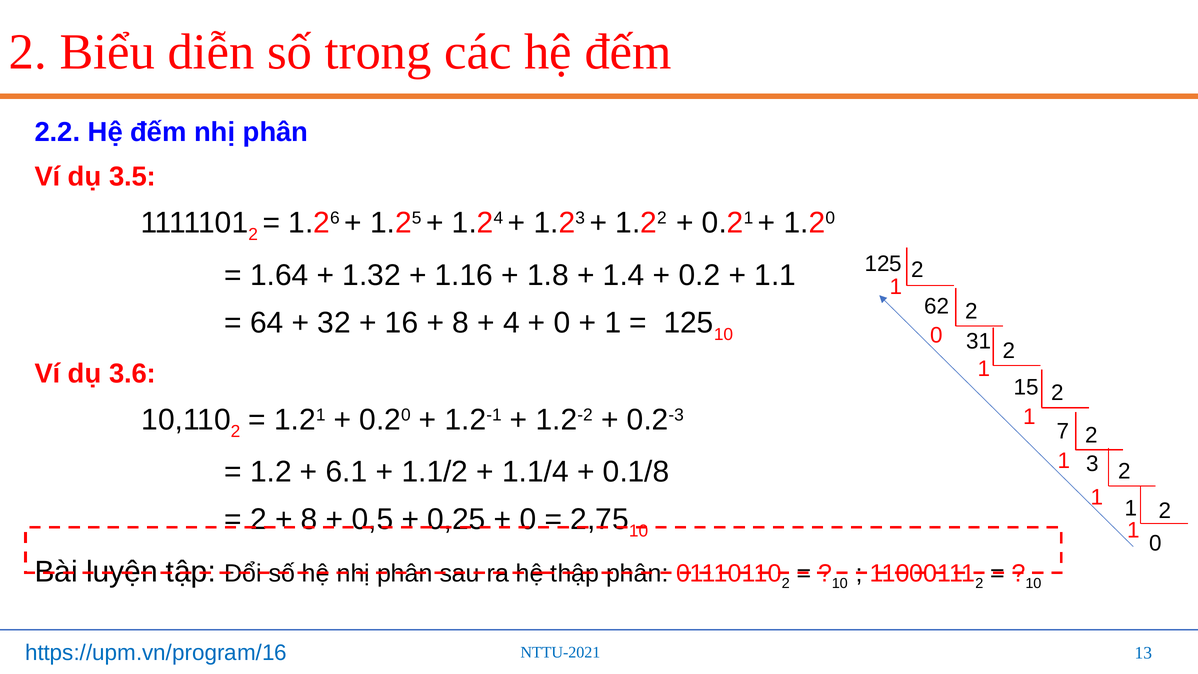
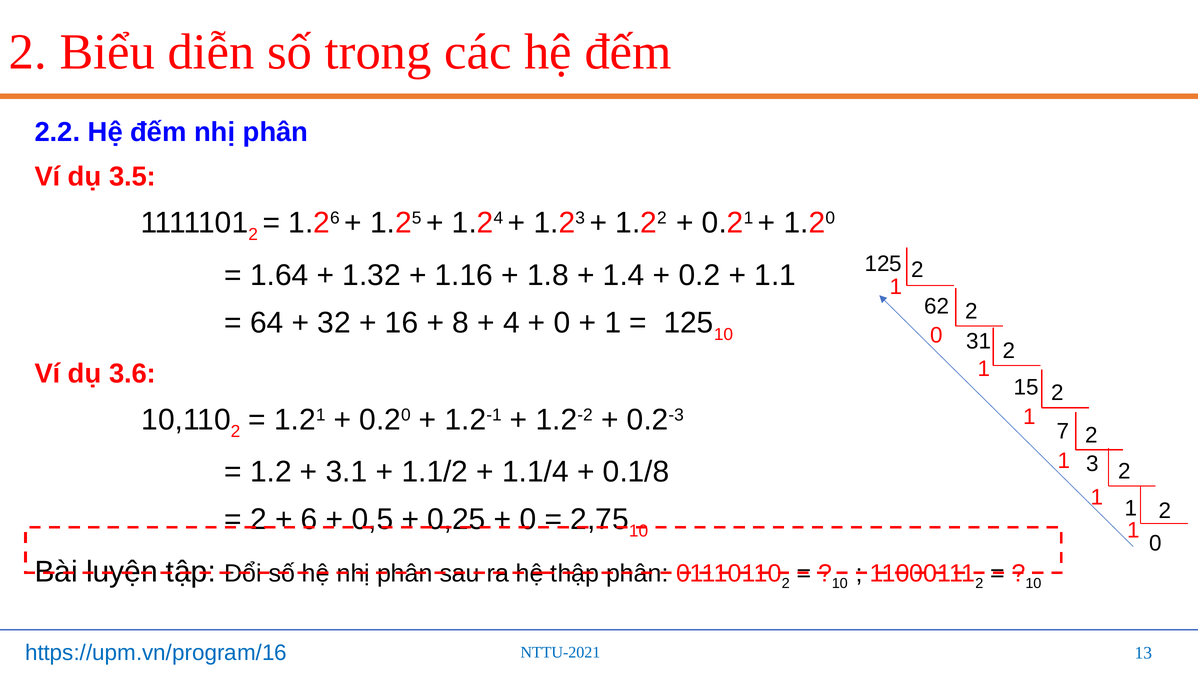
6.1: 6.1 -> 3.1
8 at (309, 519): 8 -> 6
